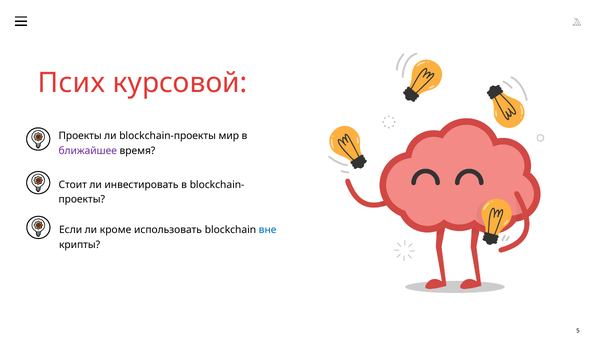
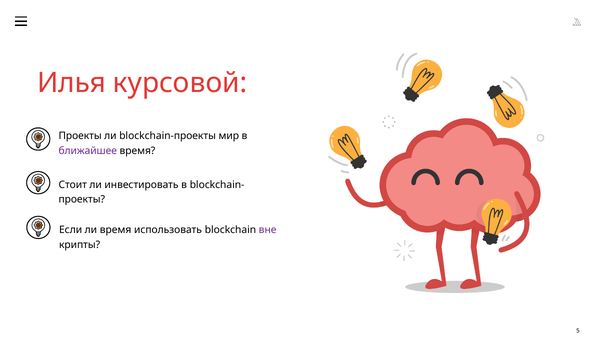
Псих: Псих -> Илья
ли кроме: кроме -> время
вне colour: blue -> purple
